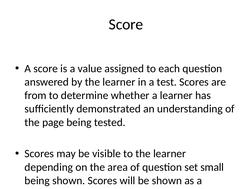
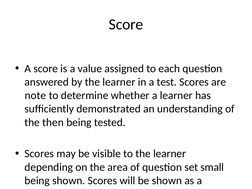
from: from -> note
page: page -> then
